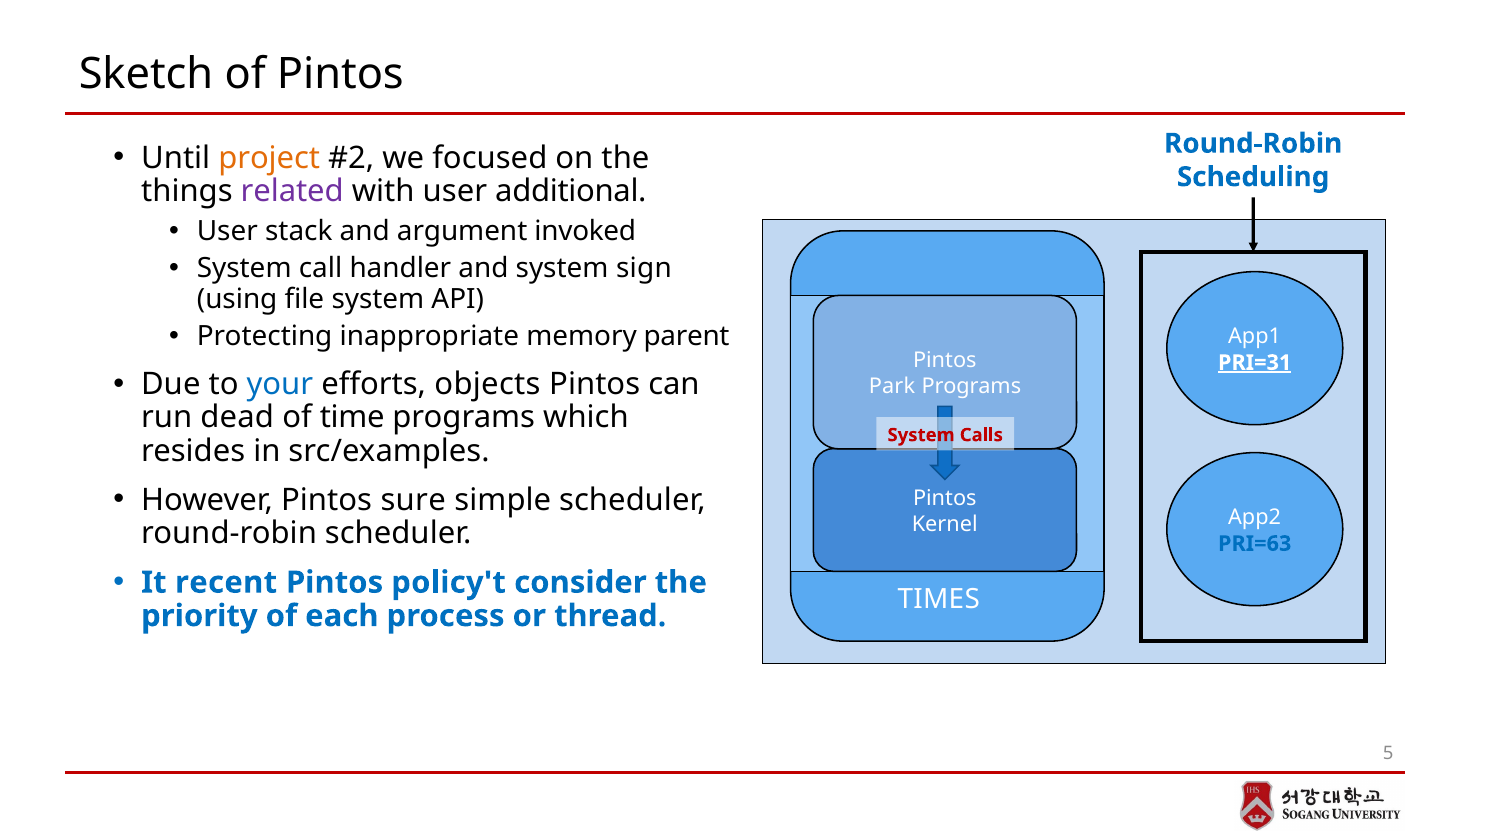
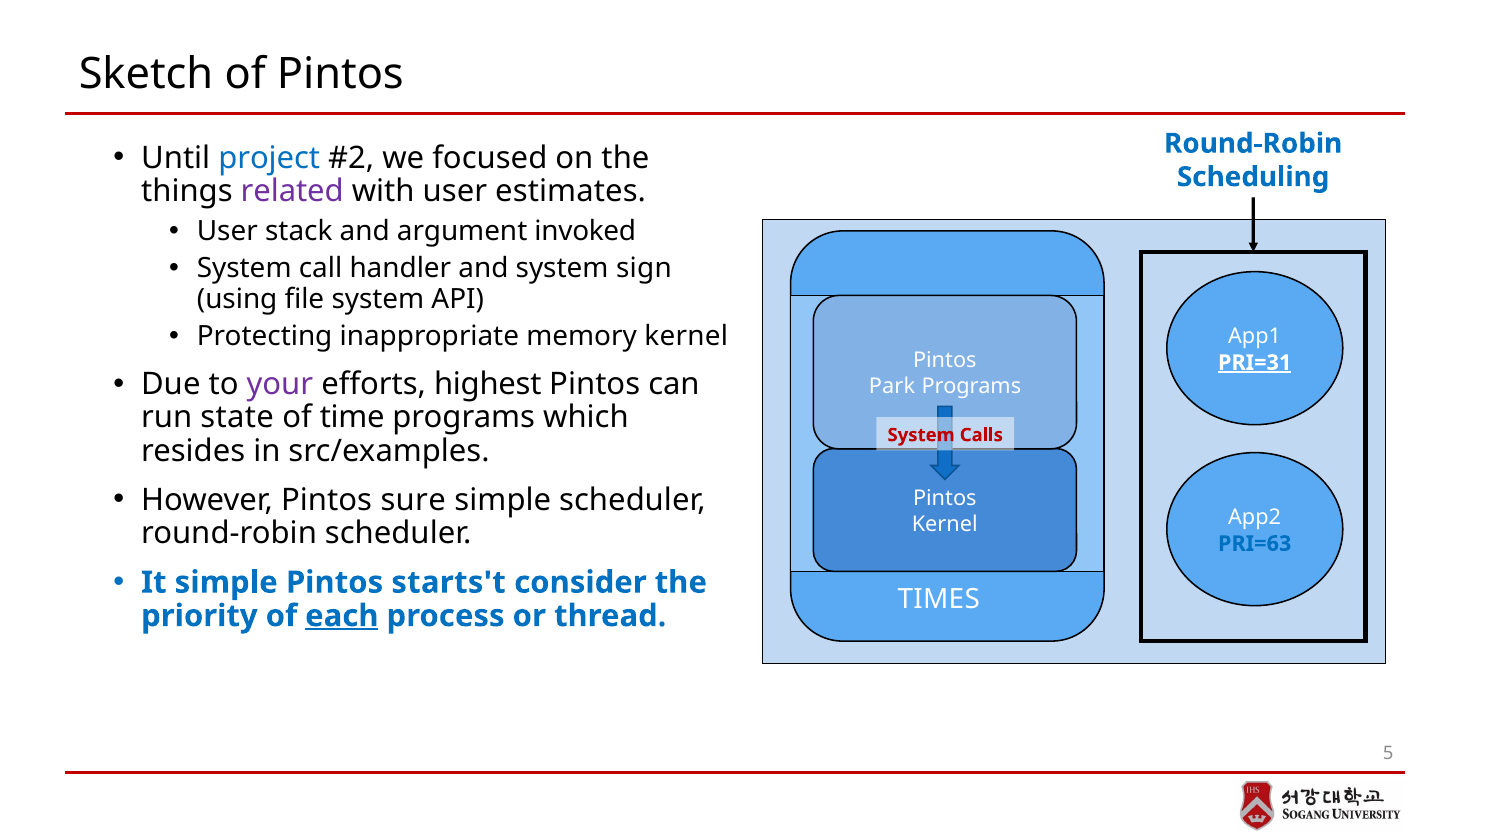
project colour: orange -> blue
additional: additional -> estimates
memory parent: parent -> kernel
your colour: blue -> purple
objects: objects -> highest
dead: dead -> state
It recent: recent -> simple
policy't: policy't -> starts't
each underline: none -> present
